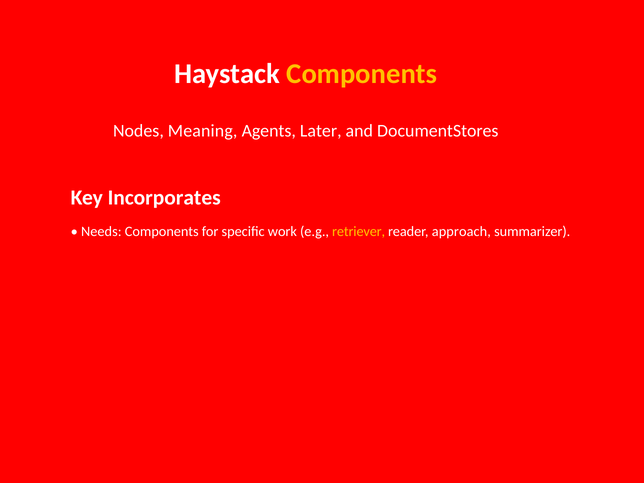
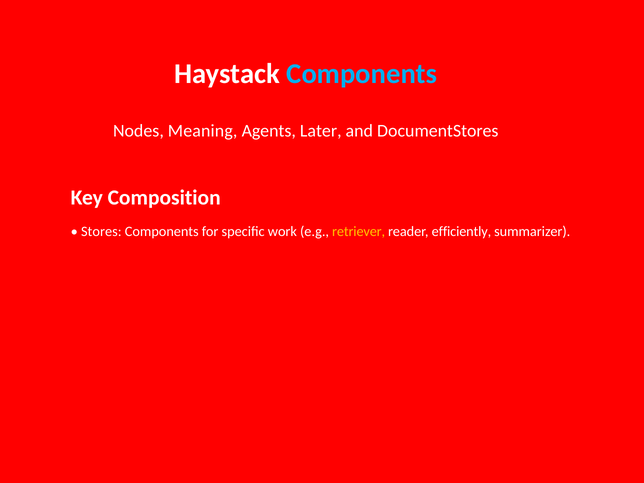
Components at (362, 74) colour: yellow -> light blue
Incorporates: Incorporates -> Composition
Needs: Needs -> Stores
approach: approach -> efficiently
